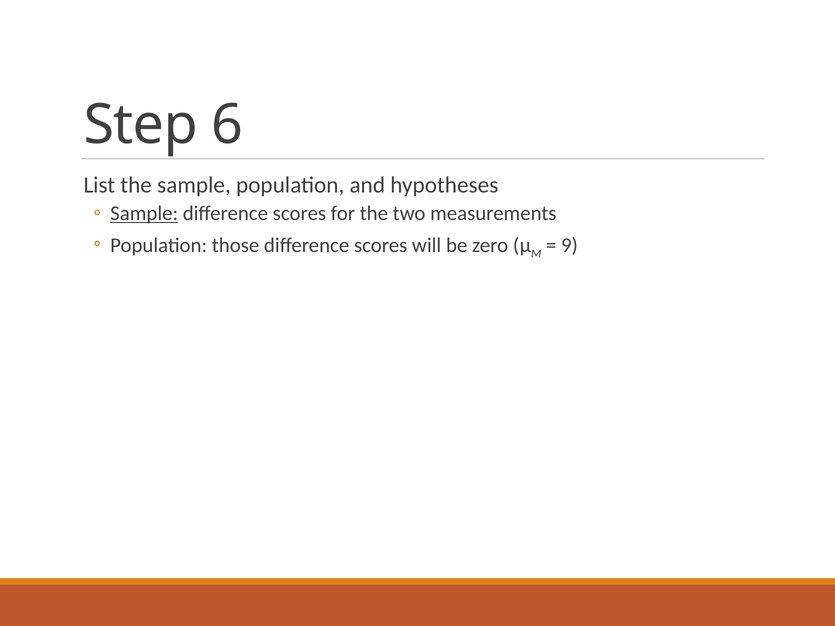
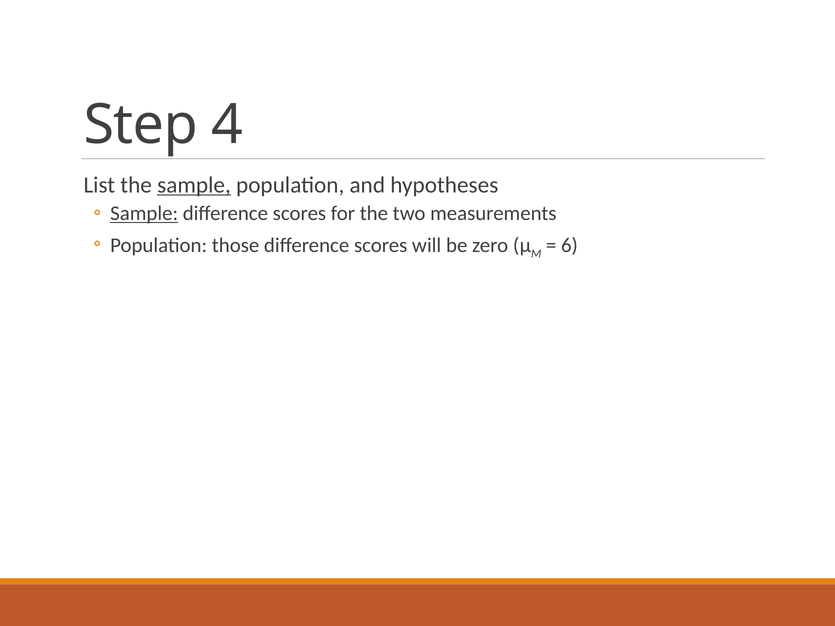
6: 6 -> 4
sample at (194, 185) underline: none -> present
9: 9 -> 6
